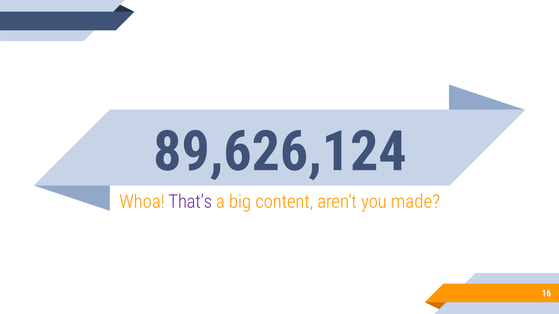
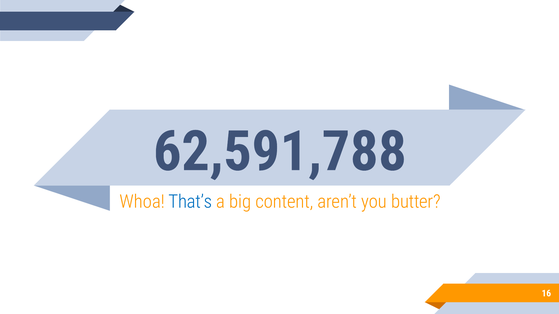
89,626,124: 89,626,124 -> 62,591,788
That’s colour: purple -> blue
made: made -> butter
